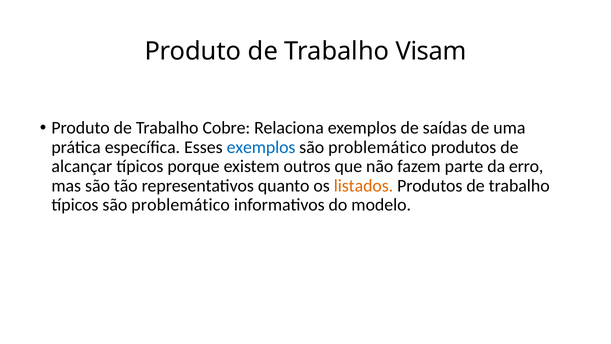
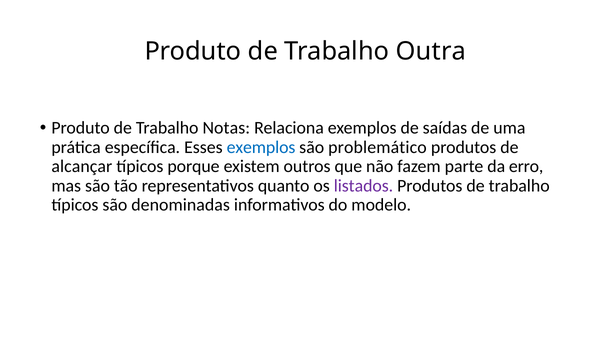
Visam: Visam -> Outra
Cobre: Cobre -> Notas
listados colour: orange -> purple
típicos são problemático: problemático -> denominadas
